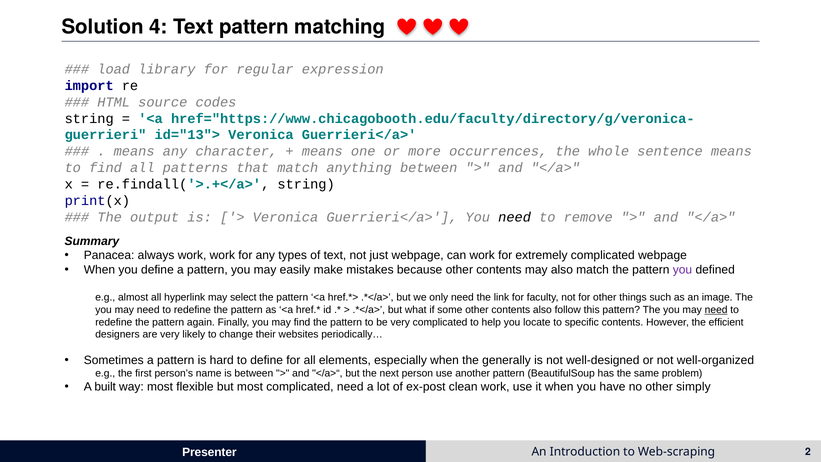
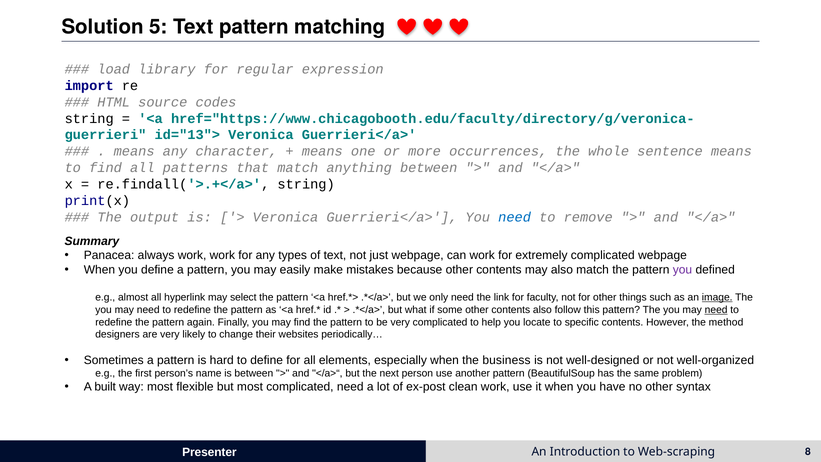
4: 4 -> 5
need at (515, 217) colour: black -> blue
image underline: none -> present
efficient: efficient -> method
generally: generally -> business
simply: simply -> syntax
2: 2 -> 8
